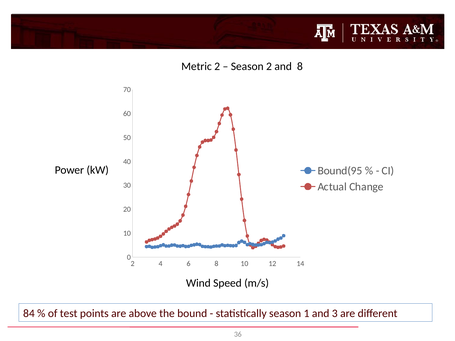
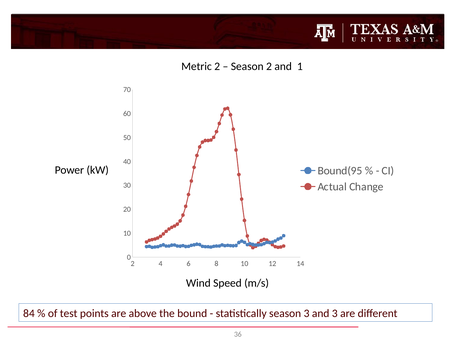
and 8: 8 -> 1
season 1: 1 -> 3
